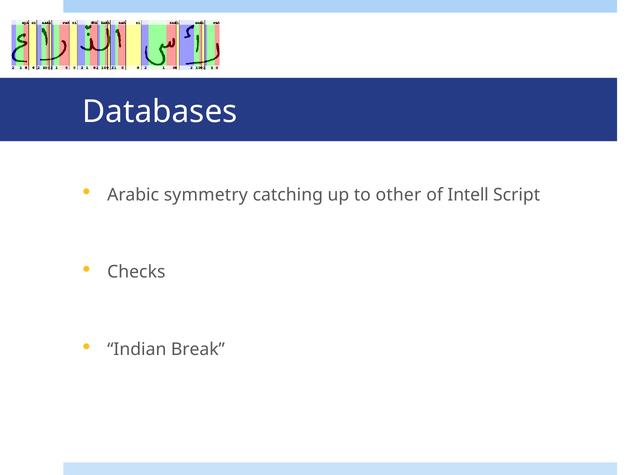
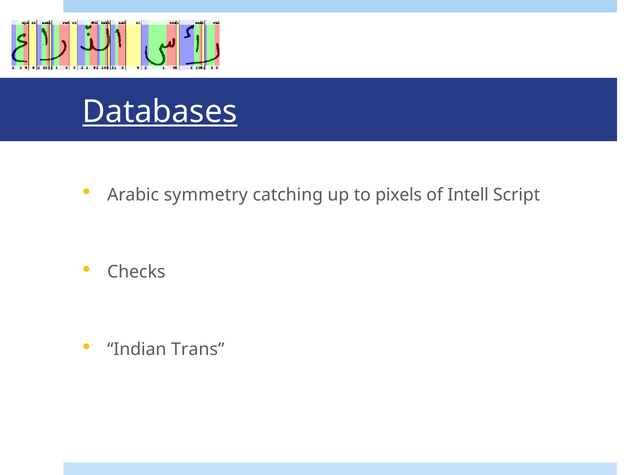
Databases underline: none -> present
other: other -> pixels
Break: Break -> Trans
